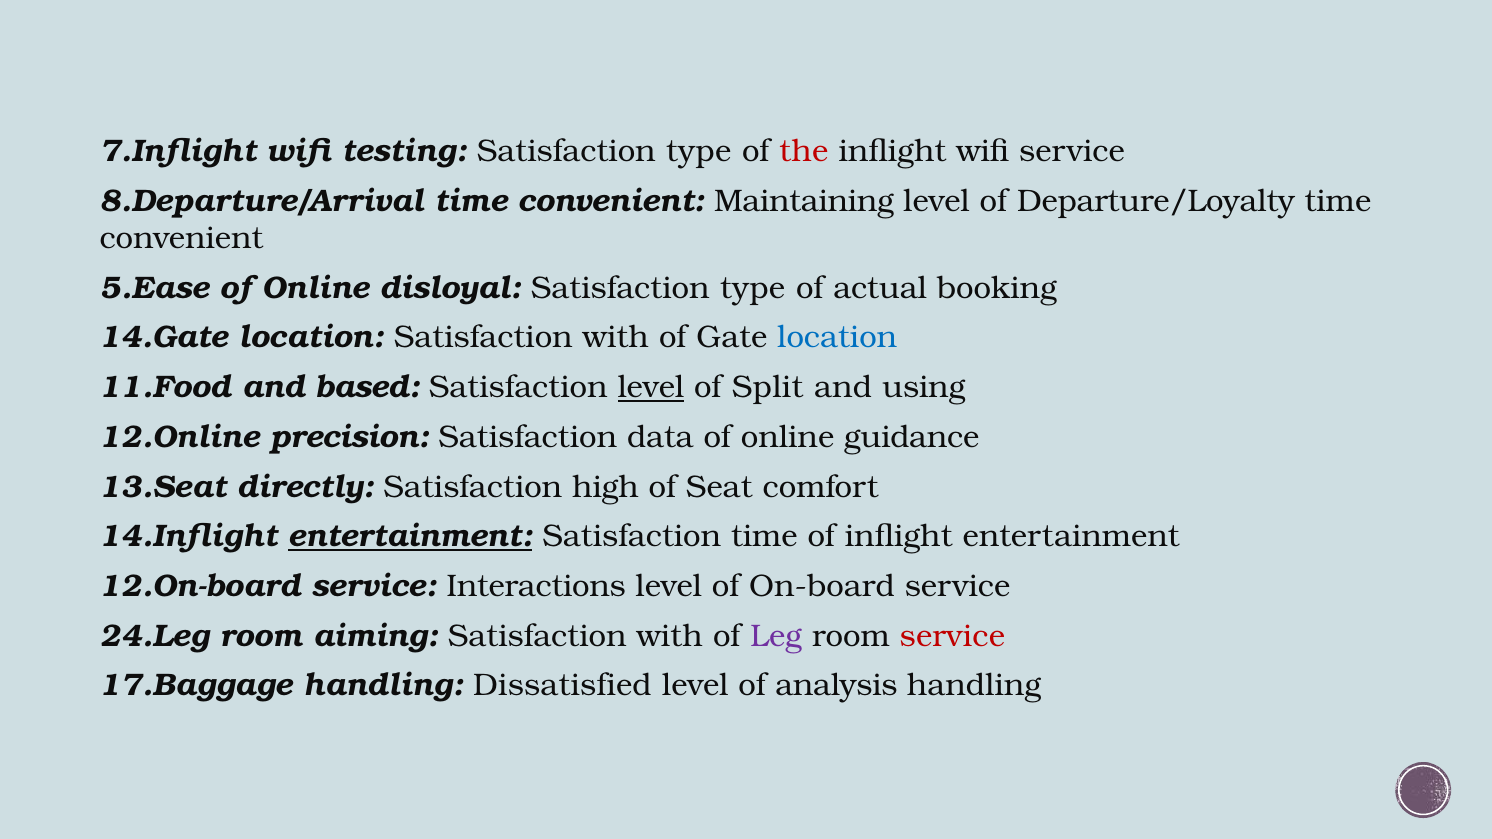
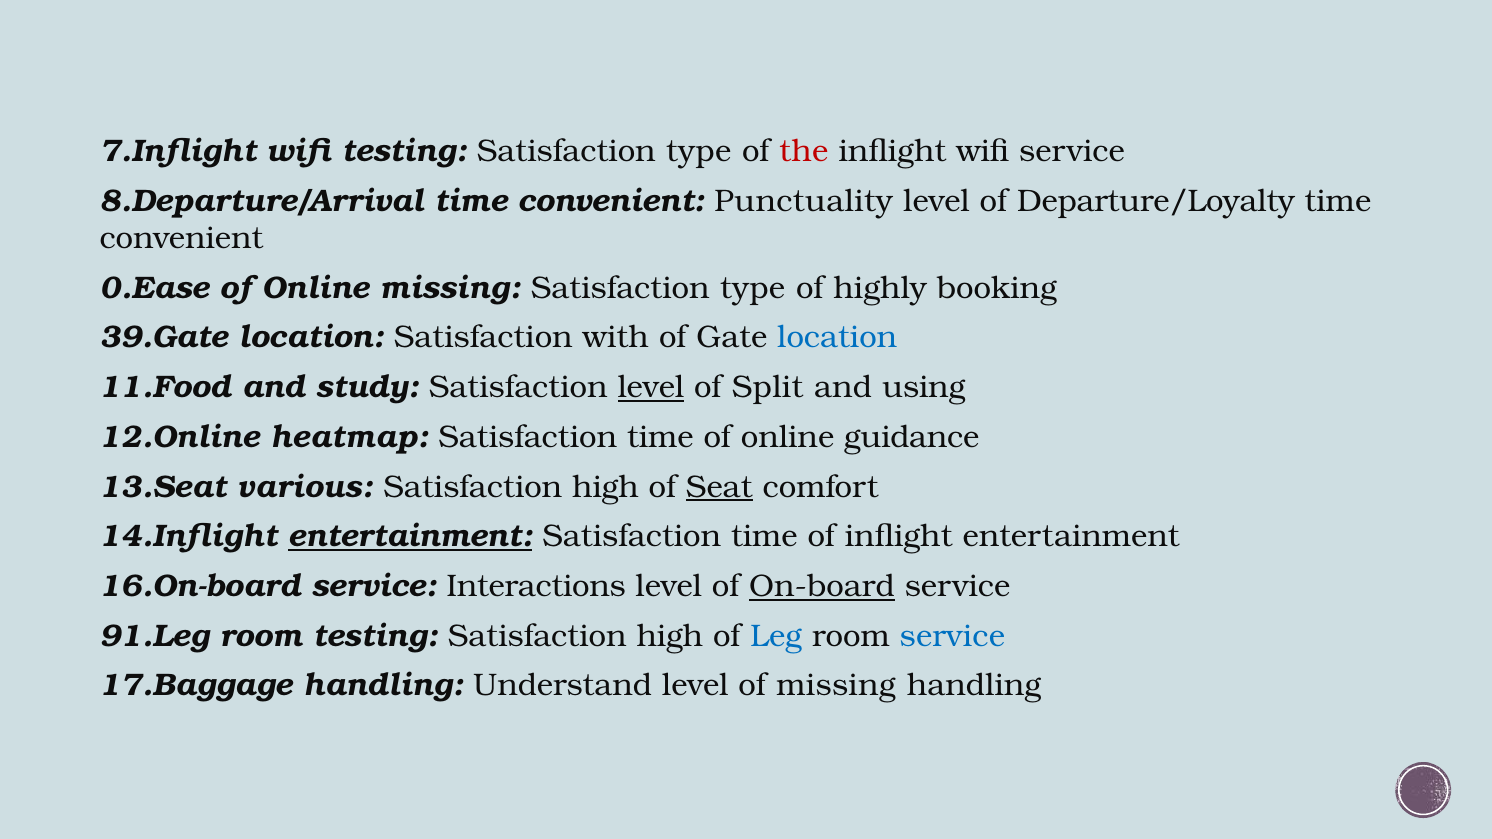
Maintaining: Maintaining -> Punctuality
5.Ease: 5.Ease -> 0.Ease
Online disloyal: disloyal -> missing
actual: actual -> highly
14.Gate: 14.Gate -> 39.Gate
based: based -> study
precision: precision -> heatmap
data at (660, 437): data -> time
directly: directly -> various
Seat underline: none -> present
12.On-board: 12.On-board -> 16.On-board
On-board underline: none -> present
24.Leg: 24.Leg -> 91.Leg
room aiming: aiming -> testing
with at (670, 636): with -> high
Leg colour: purple -> blue
service at (952, 636) colour: red -> blue
Dissatisfied: Dissatisfied -> Understand
of analysis: analysis -> missing
